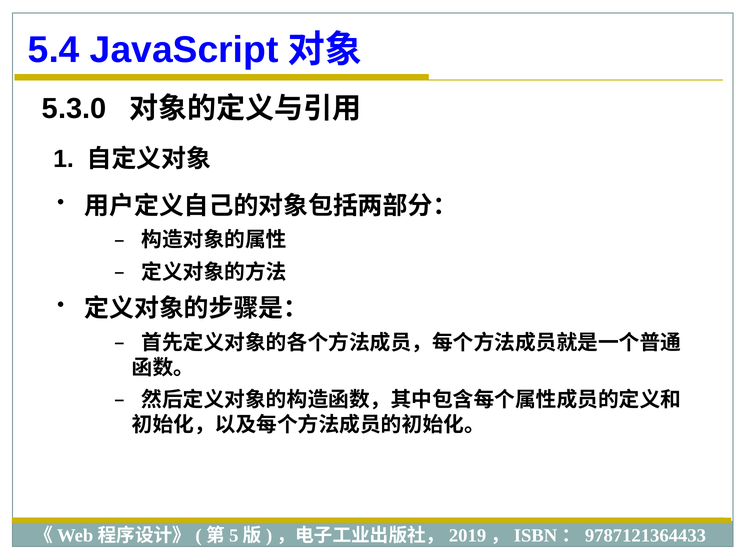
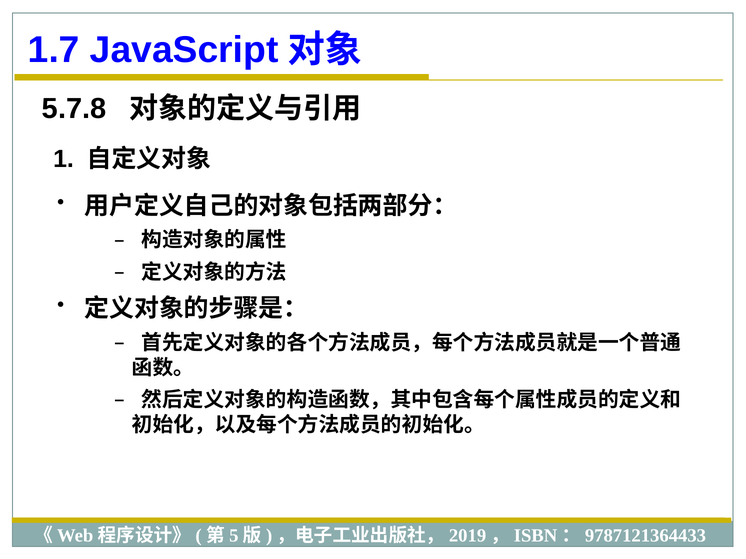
5.4: 5.4 -> 1.7
5.3.0: 5.3.0 -> 5.7.8
